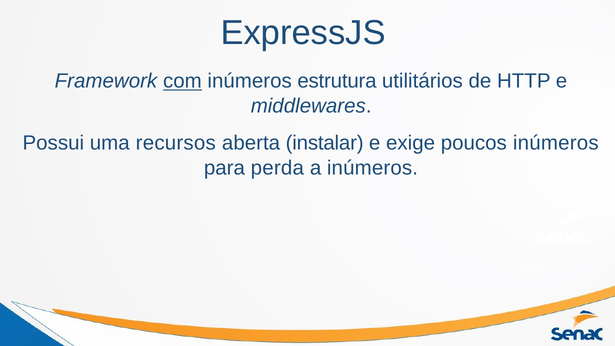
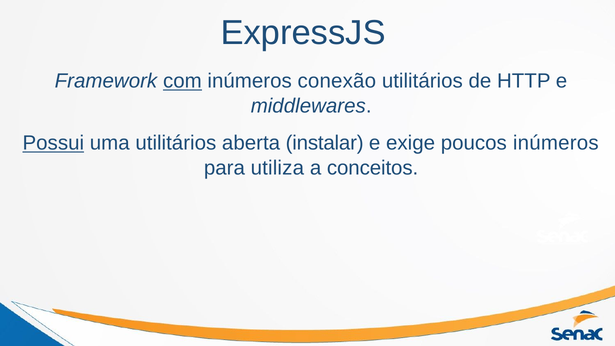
estrutura: estrutura -> conexão
Possui underline: none -> present
uma recursos: recursos -> utilitários
perda: perda -> utiliza
a inúmeros: inúmeros -> conceitos
